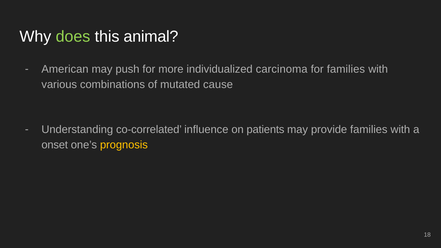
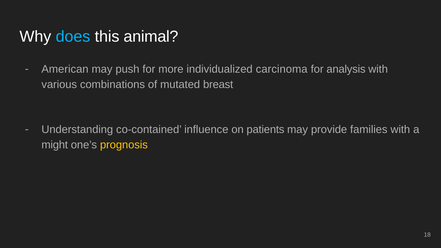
does colour: light green -> light blue
for families: families -> analysis
cause: cause -> breast
co-correlated: co-correlated -> co-contained
onset: onset -> might
